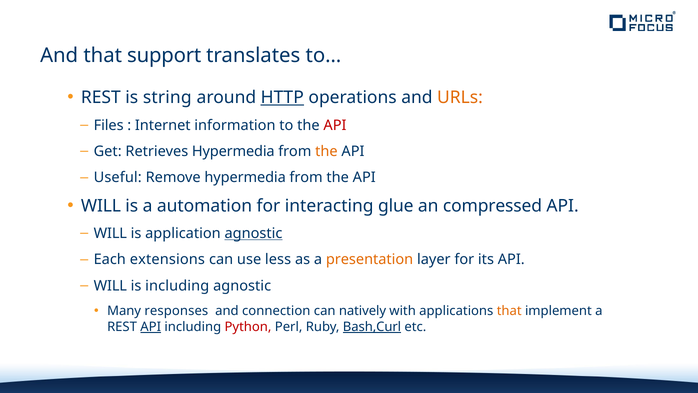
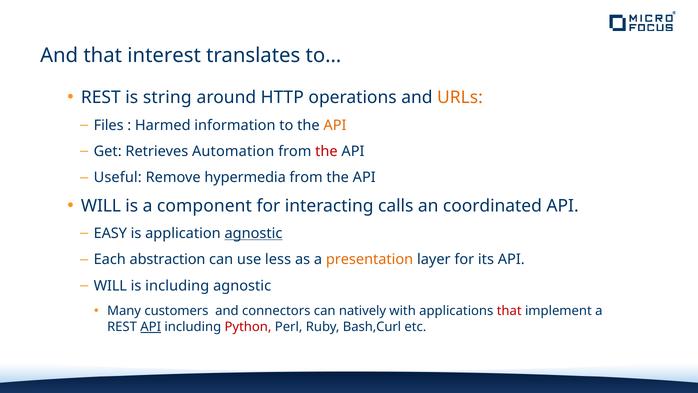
support: support -> interest
HTTP underline: present -> none
Internet: Internet -> Harmed
API at (335, 125) colour: red -> orange
Retrieves Hypermedia: Hypermedia -> Automation
the at (326, 151) colour: orange -> red
automation: automation -> component
glue: glue -> calls
compressed: compressed -> coordinated
WILL at (110, 233): WILL -> EASY
extensions: extensions -> abstraction
responses: responses -> customers
connection: connection -> connectors
that at (509, 311) colour: orange -> red
Bash,Curl underline: present -> none
